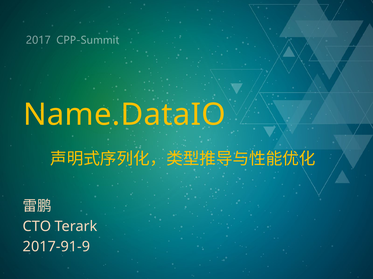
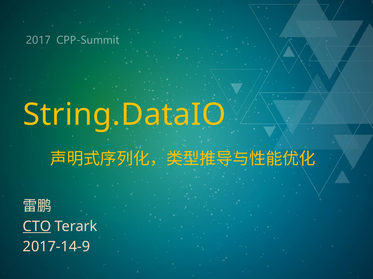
Name.DataIO: Name.DataIO -> String.DataIO
CTO underline: none -> present
2017-91-9: 2017-91-9 -> 2017-14-9
